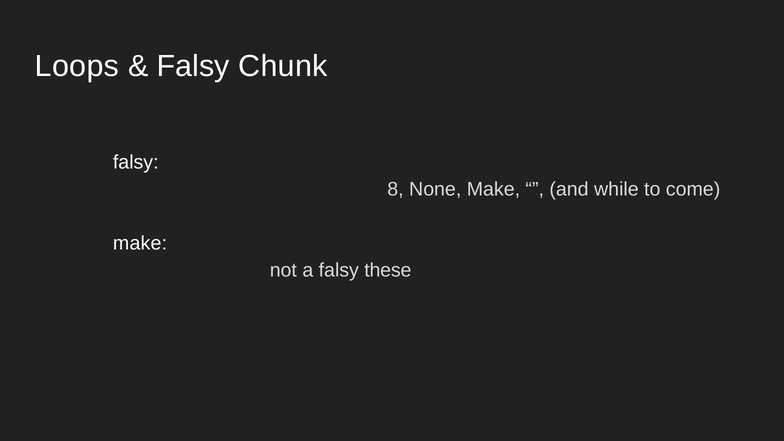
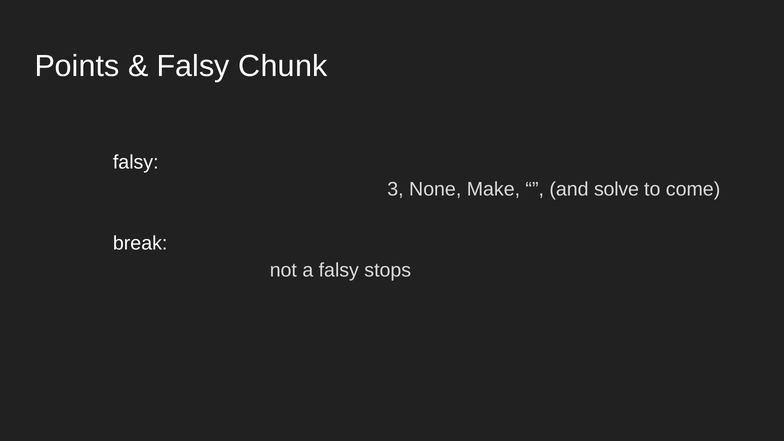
Loops: Loops -> Points
8: 8 -> 3
while: while -> solve
make at (140, 243): make -> break
these: these -> stops
